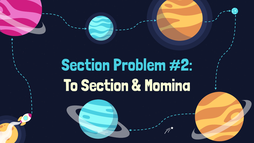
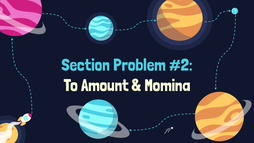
To Section: Section -> Amount
